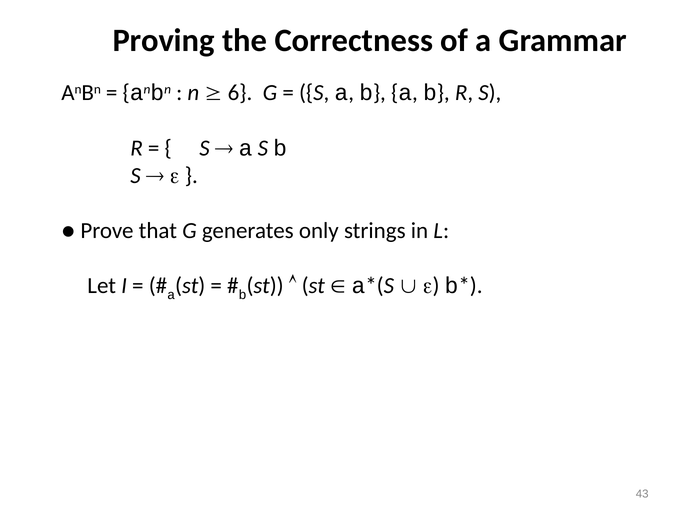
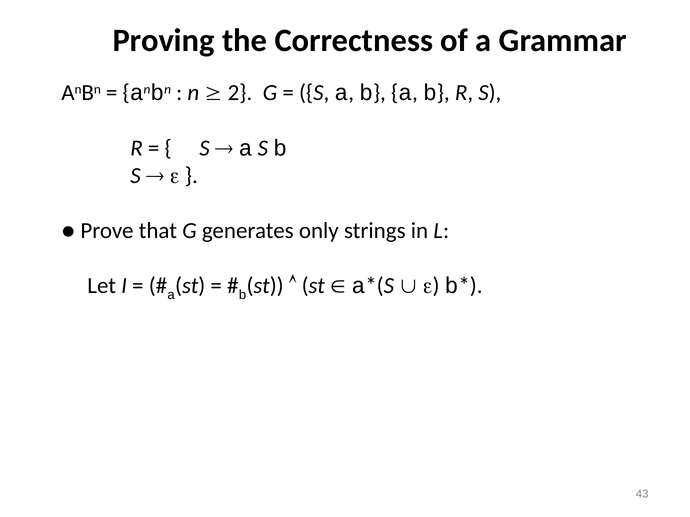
6: 6 -> 2
